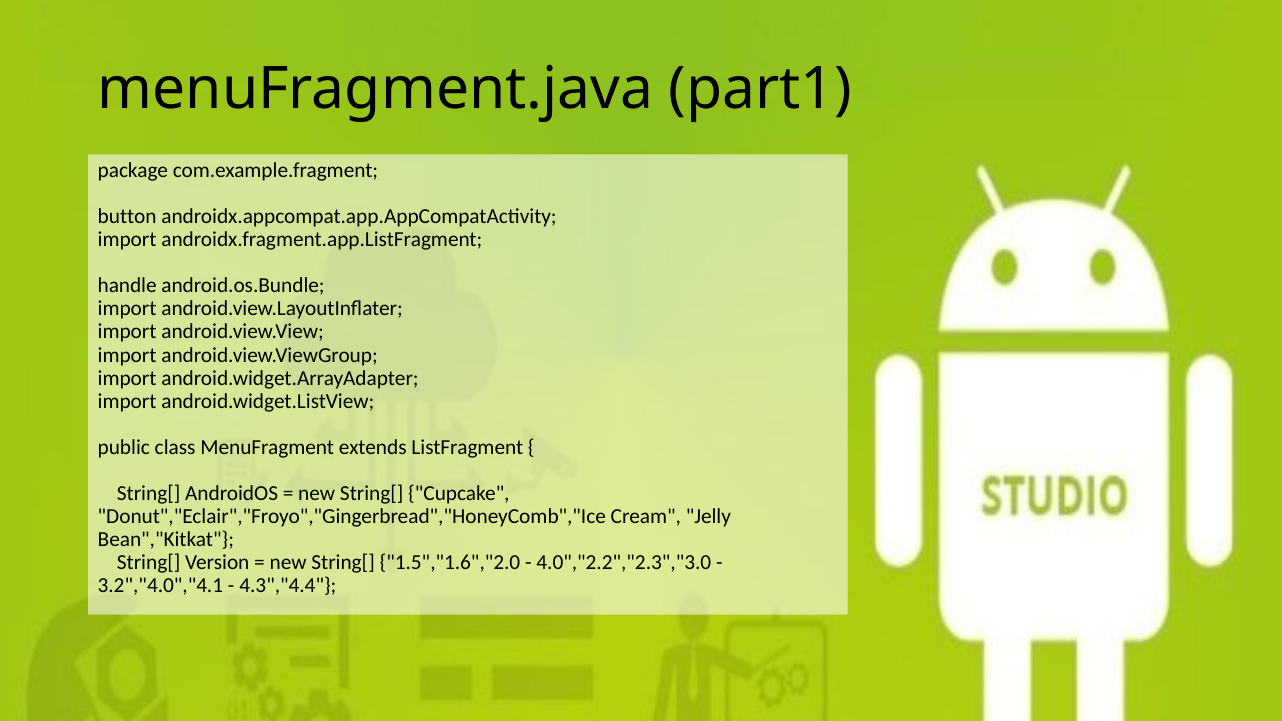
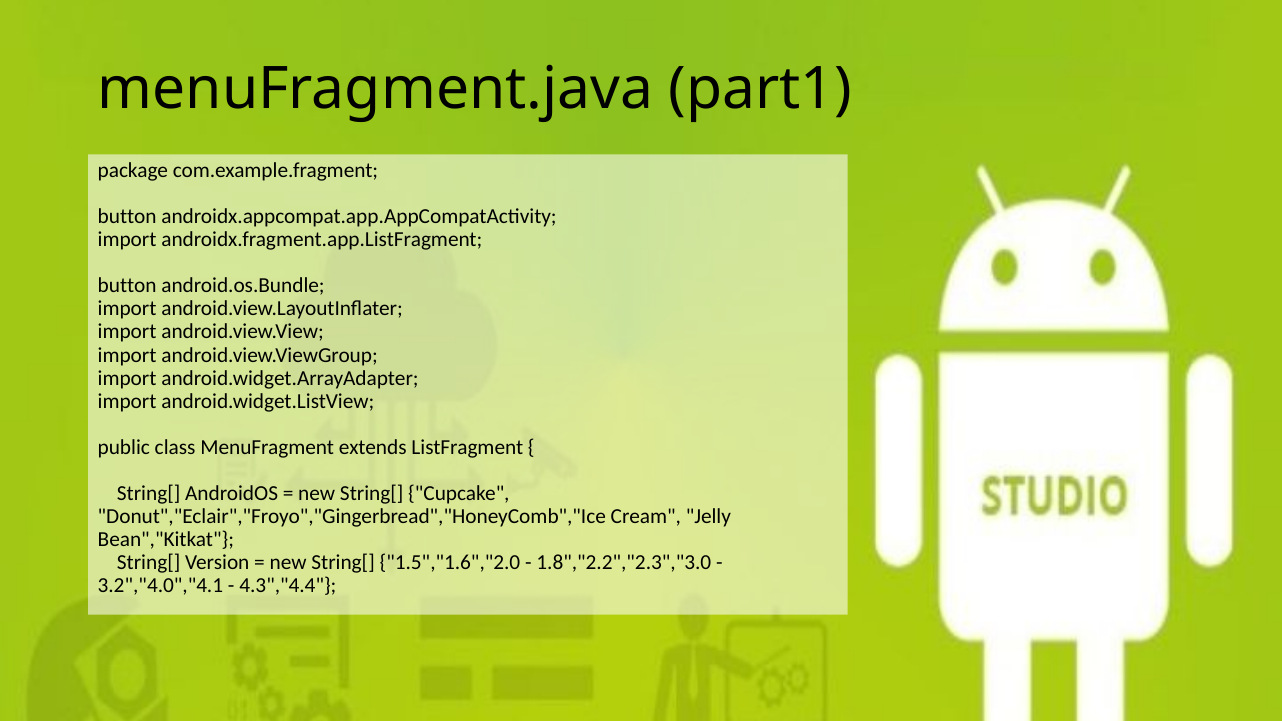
handle at (127, 286): handle -> button
4.0","2.2","2.3","3.0: 4.0","2.2","2.3","3.0 -> 1.8","2.2","2.3","3.0
